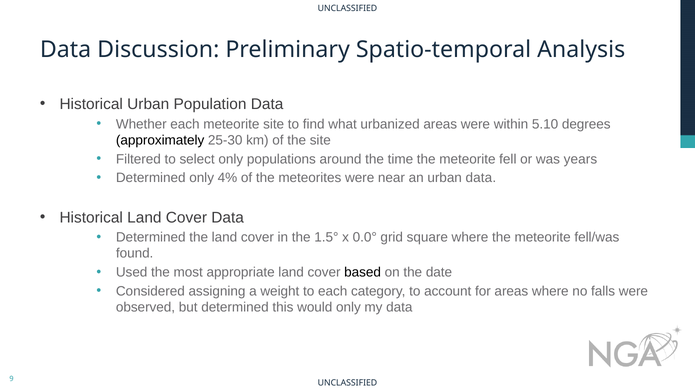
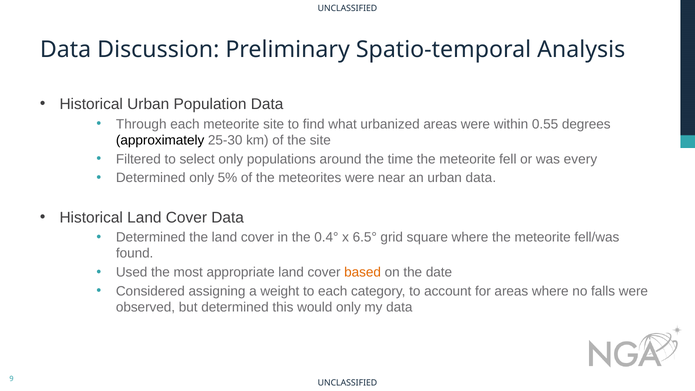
Whether: Whether -> Through
5.10: 5.10 -> 0.55
years: years -> every
4%: 4% -> 5%
1.5°: 1.5° -> 0.4°
0.0°: 0.0° -> 6.5°
based colour: black -> orange
